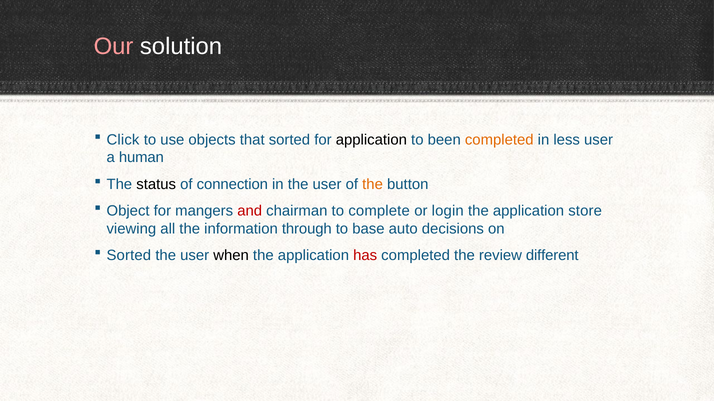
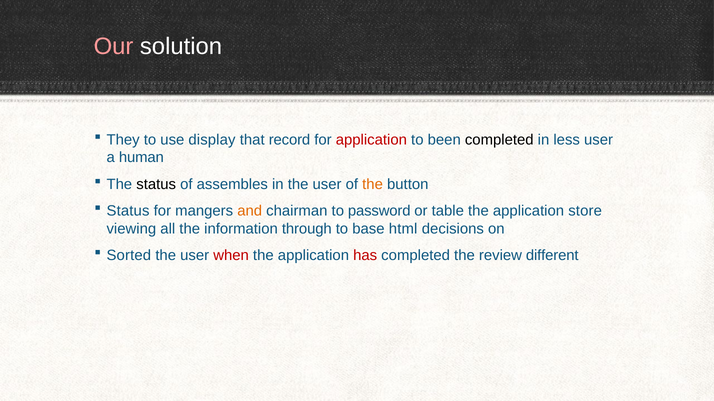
Click: Click -> They
objects: objects -> display
that sorted: sorted -> record
application at (371, 140) colour: black -> red
completed at (499, 140) colour: orange -> black
connection: connection -> assembles
Object at (128, 211): Object -> Status
and colour: red -> orange
complete: complete -> password
login: login -> table
auto: auto -> html
when colour: black -> red
